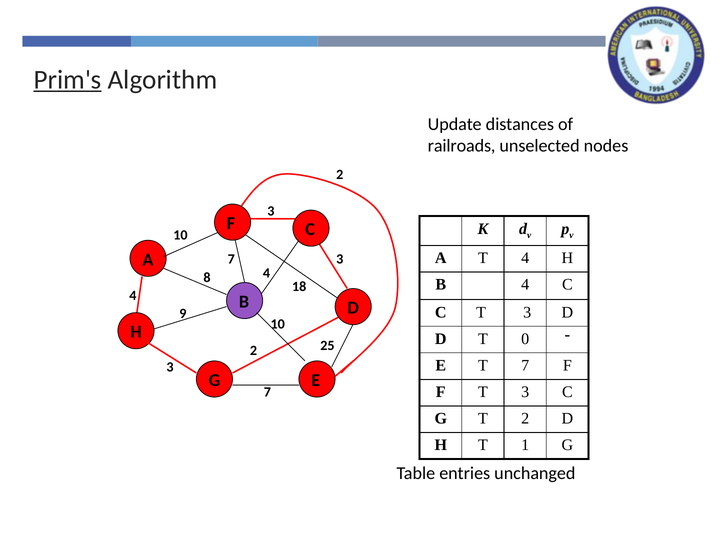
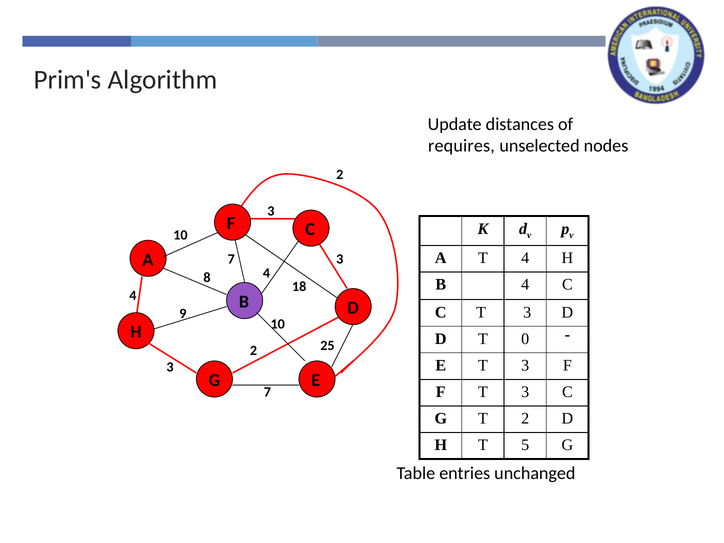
Prim's underline: present -> none
railroads: railroads -> requires
E T 7: 7 -> 3
1: 1 -> 5
